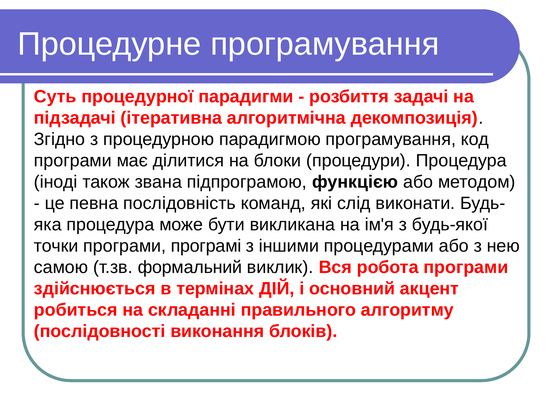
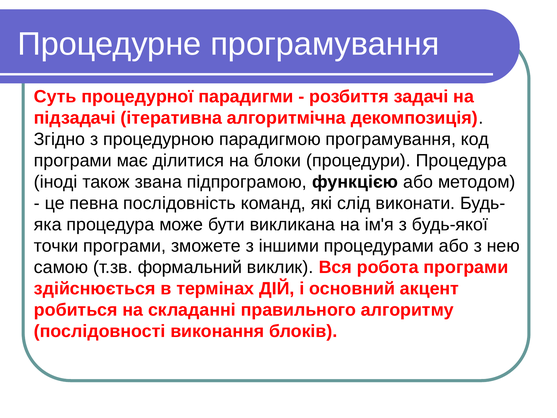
програмі: програмі -> зможете
